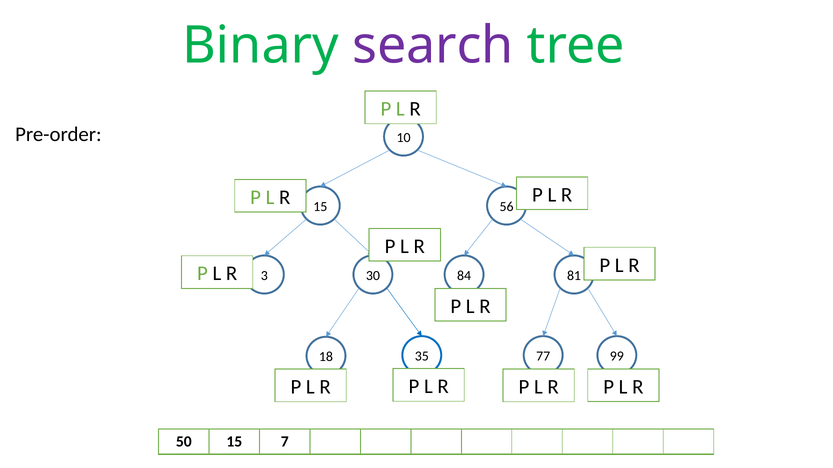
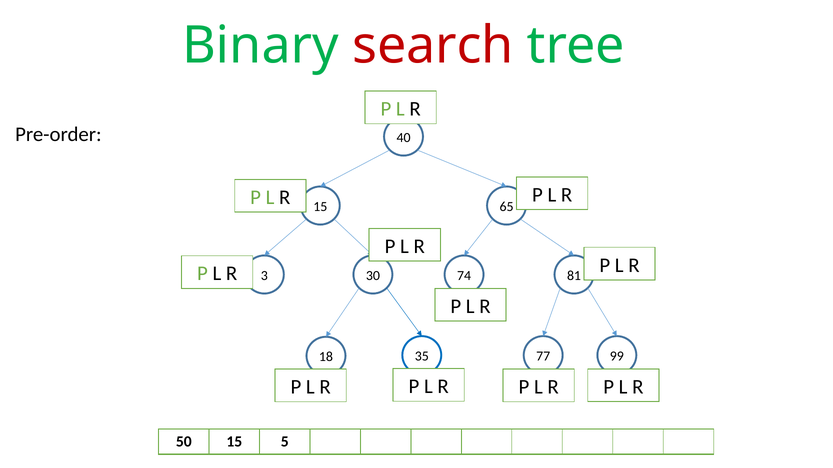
search colour: purple -> red
10: 10 -> 40
56: 56 -> 65
84: 84 -> 74
7: 7 -> 5
